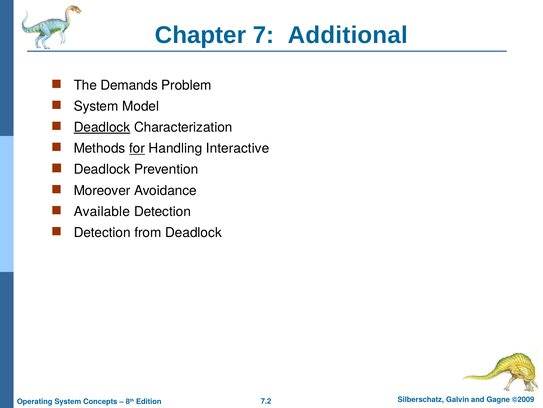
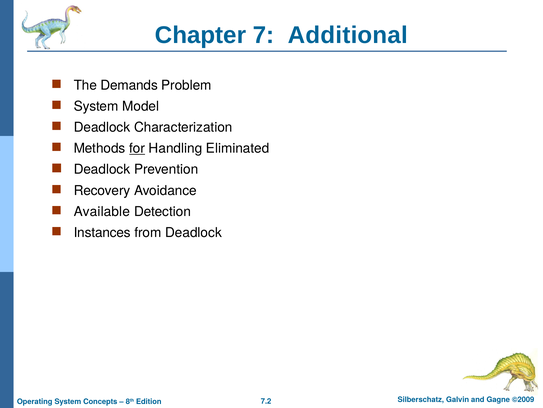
Deadlock at (102, 127) underline: present -> none
Interactive: Interactive -> Eliminated
Moreover: Moreover -> Recovery
Detection at (102, 232): Detection -> Instances
